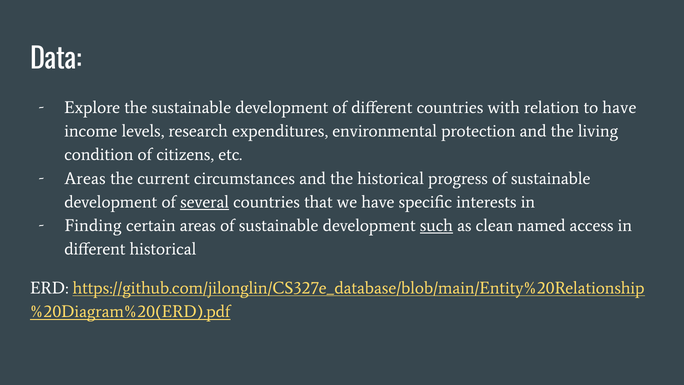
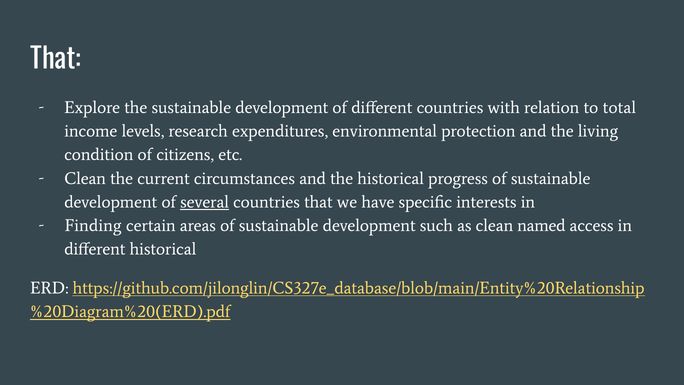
Data at (56, 59): Data -> That
to have: have -> total
Areas at (85, 178): Areas -> Clean
such underline: present -> none
